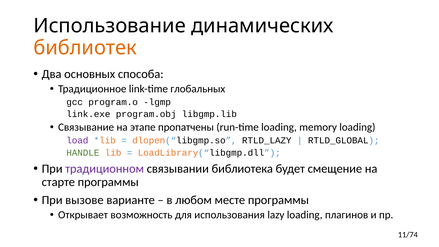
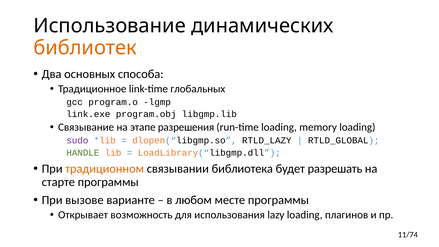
пропатчены: пропатчены -> разрешения
load: load -> sudo
традиционном colour: purple -> orange
смещение: смещение -> разрешать
